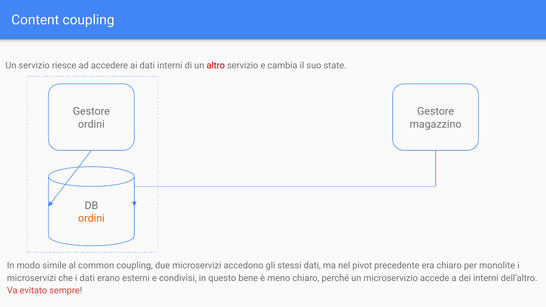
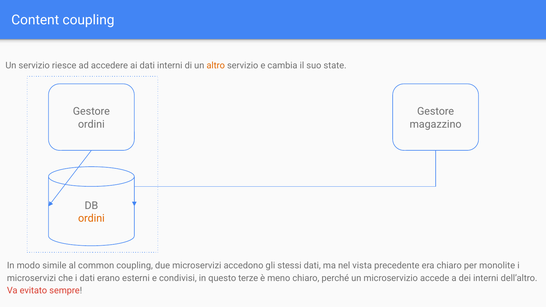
altro colour: red -> orange
pivot: pivot -> vista
bene: bene -> terze
